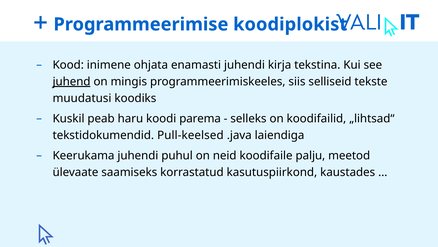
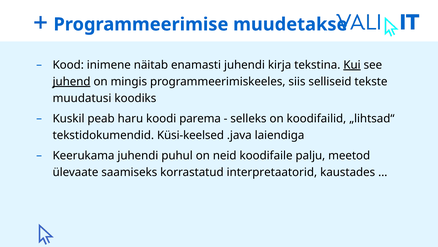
koodiplokist: koodiplokist -> muudetakse
ohjata: ohjata -> näitab
Kui underline: none -> present
Pull-keelsed: Pull-keelsed -> Küsi-keelsed
kasutuspiirkond: kasutuspiirkond -> interpretaatorid
